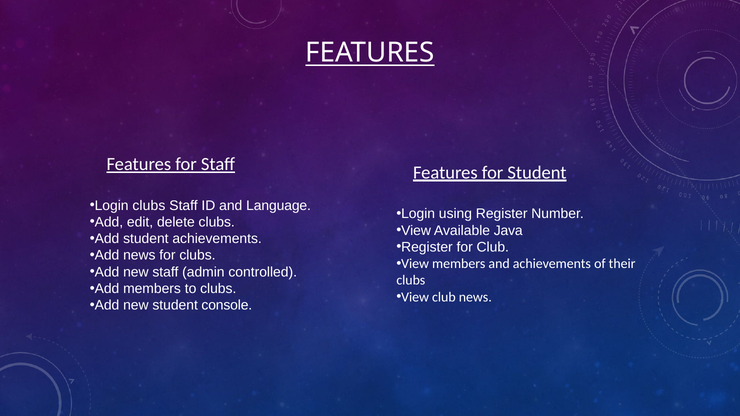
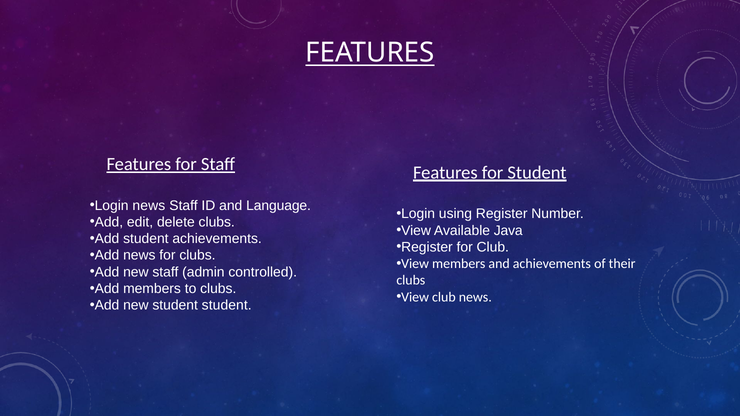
Login clubs: clubs -> news
student console: console -> student
